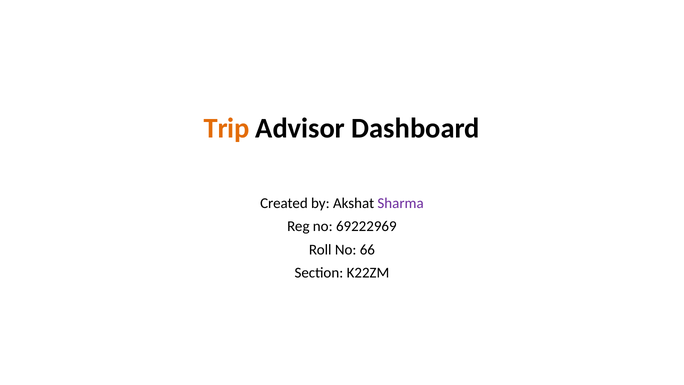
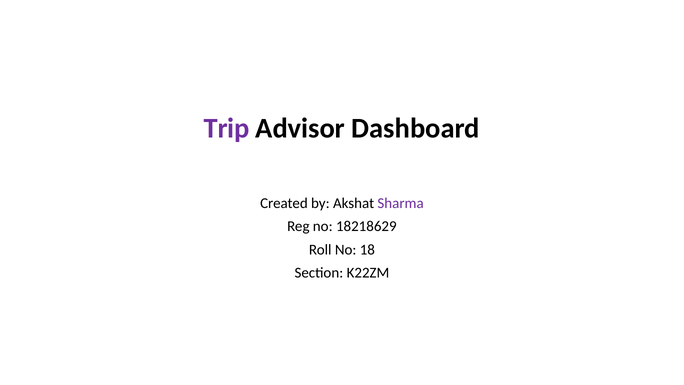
Trip colour: orange -> purple
69222969: 69222969 -> 18218629
66: 66 -> 18
